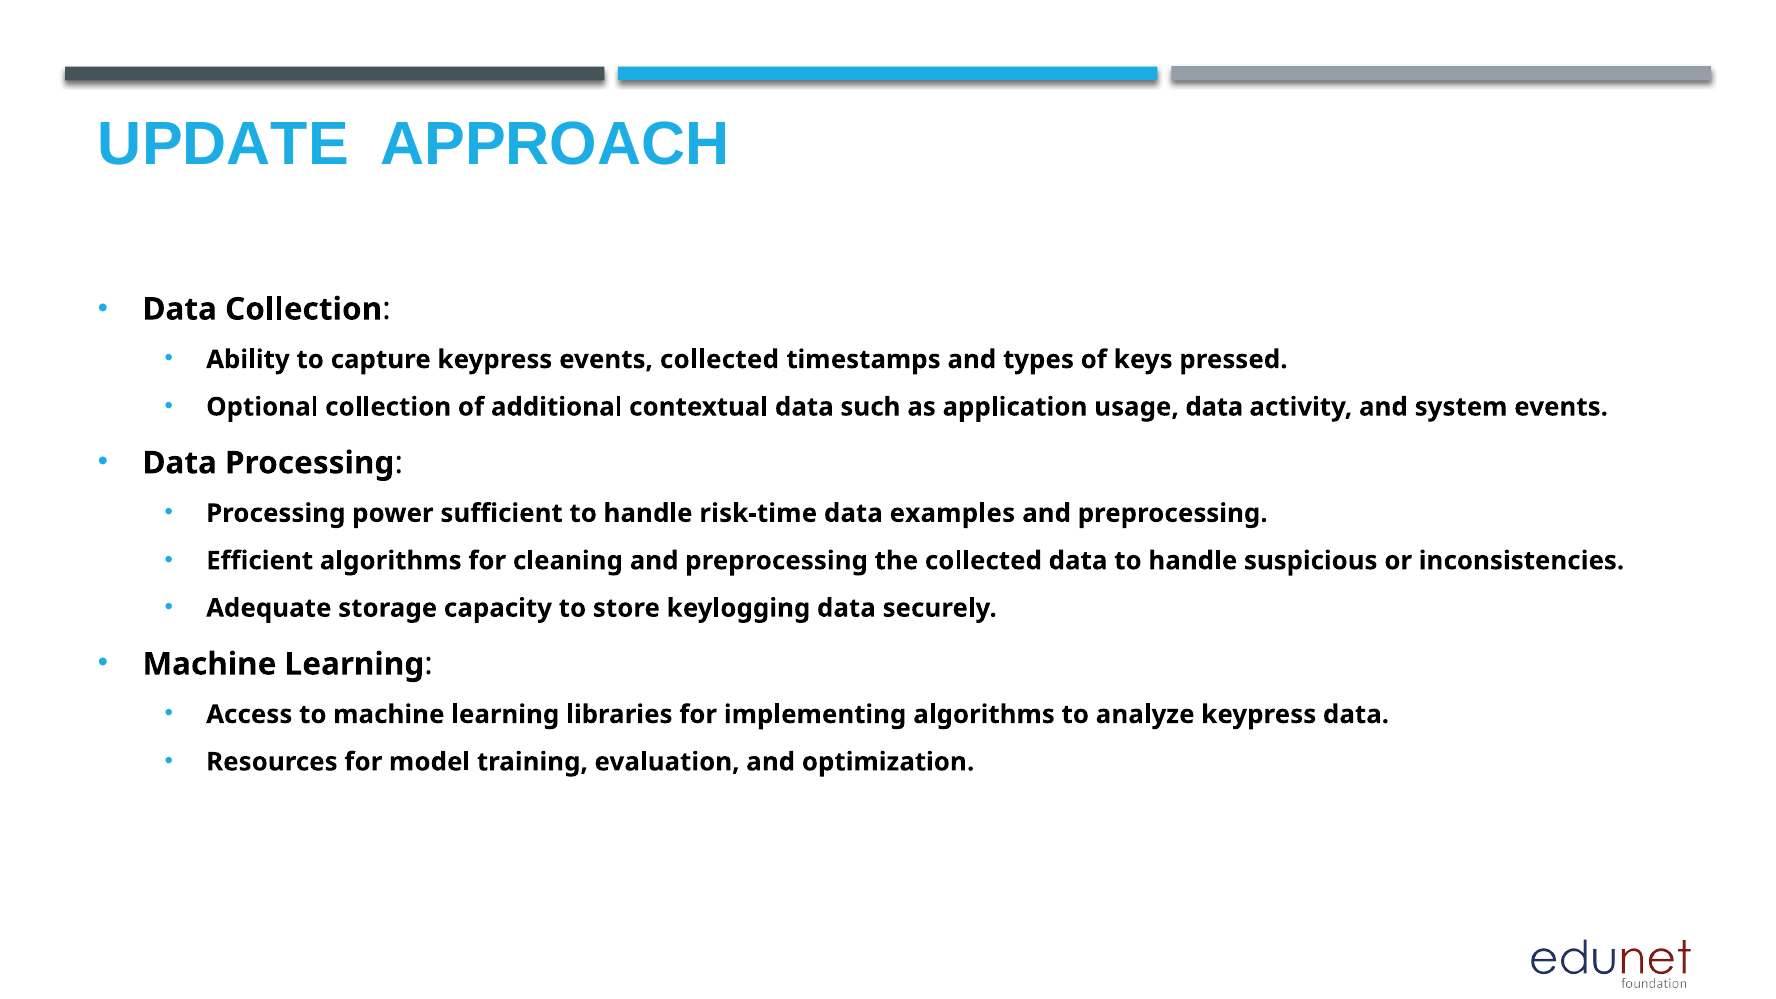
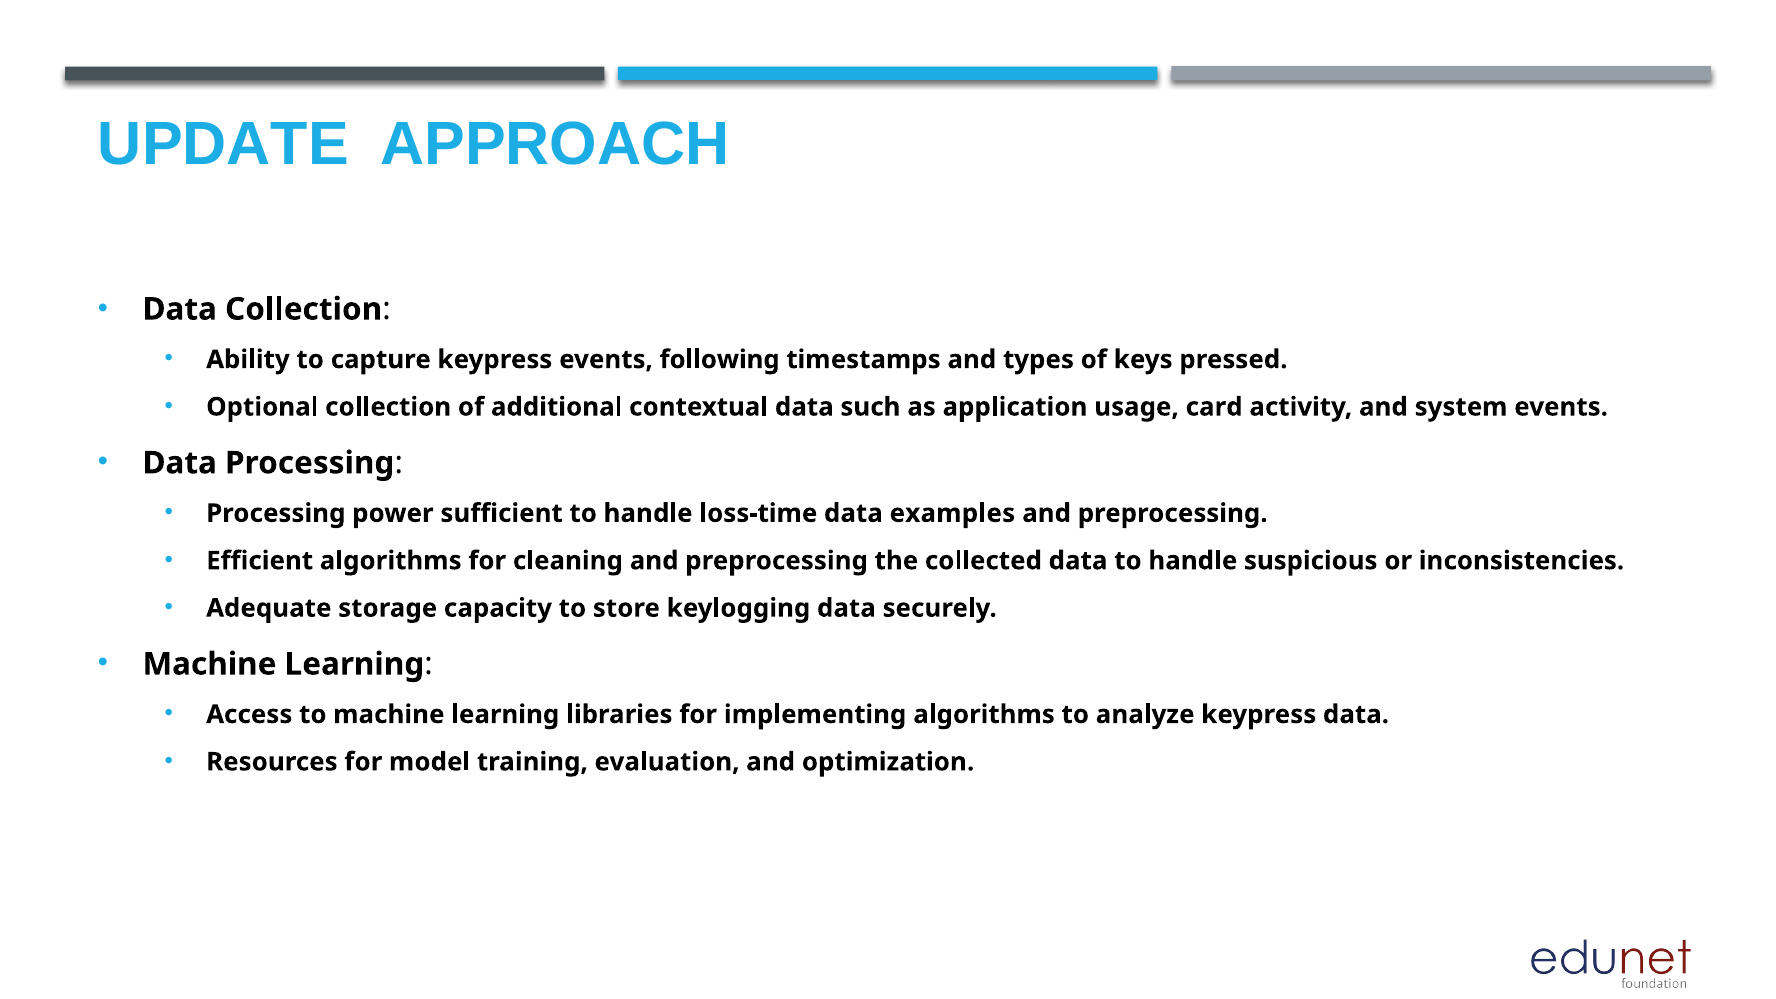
events collected: collected -> following
usage data: data -> card
risk-time: risk-time -> loss-time
